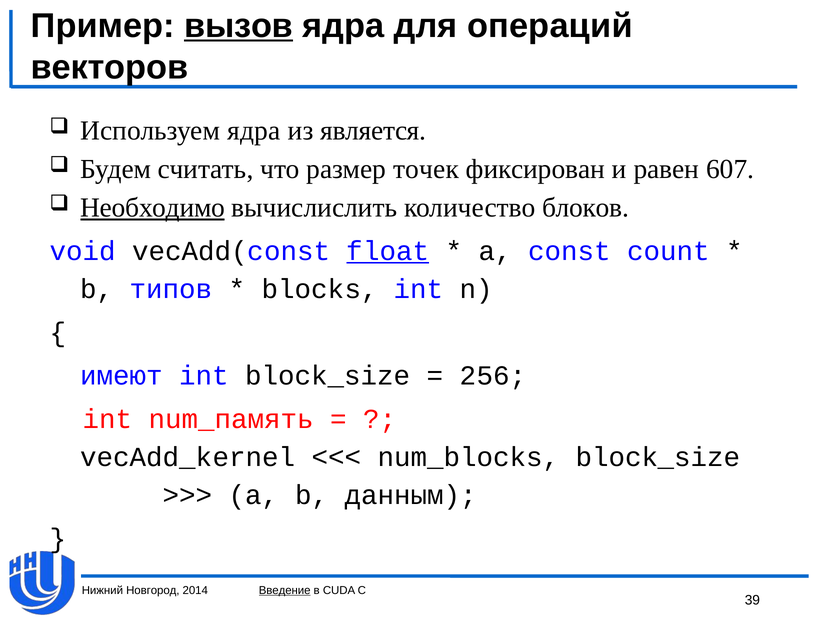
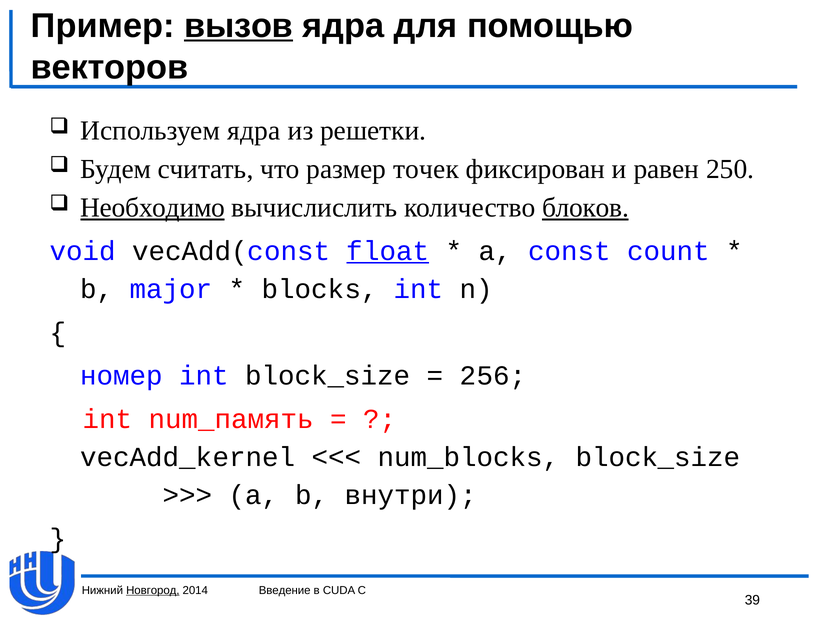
операций: операций -> помощью
является: является -> решетки
607: 607 -> 250
блоков underline: none -> present
типов: типов -> major
имеют: имеют -> номер
данным: данным -> внутри
Новгород underline: none -> present
Введение underline: present -> none
